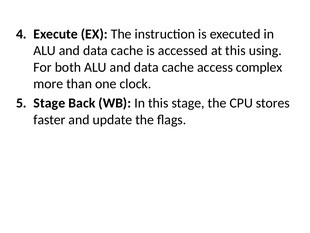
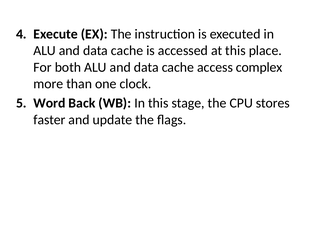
using: using -> place
Stage at (49, 103): Stage -> Word
